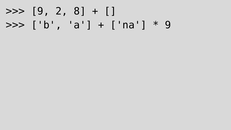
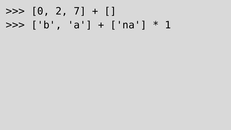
9 at (40, 11): 9 -> 0
8: 8 -> 7
9 at (168, 25): 9 -> 1
